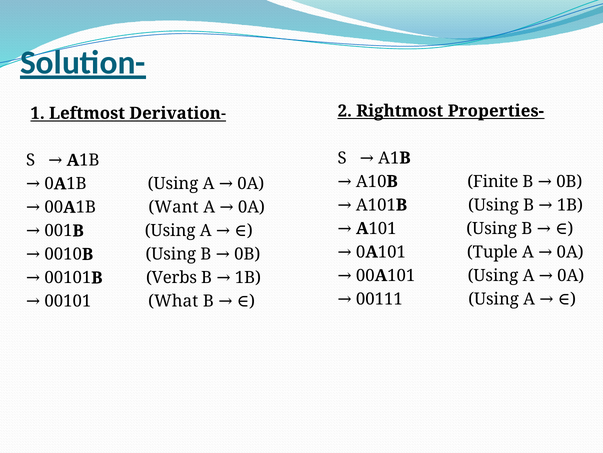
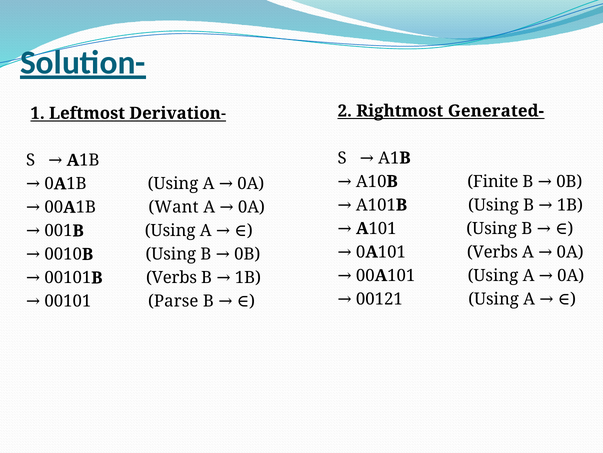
Properties-: Properties- -> Generated-
0A101 Tuple: Tuple -> Verbs
00111: 00111 -> 00121
What: What -> Parse
